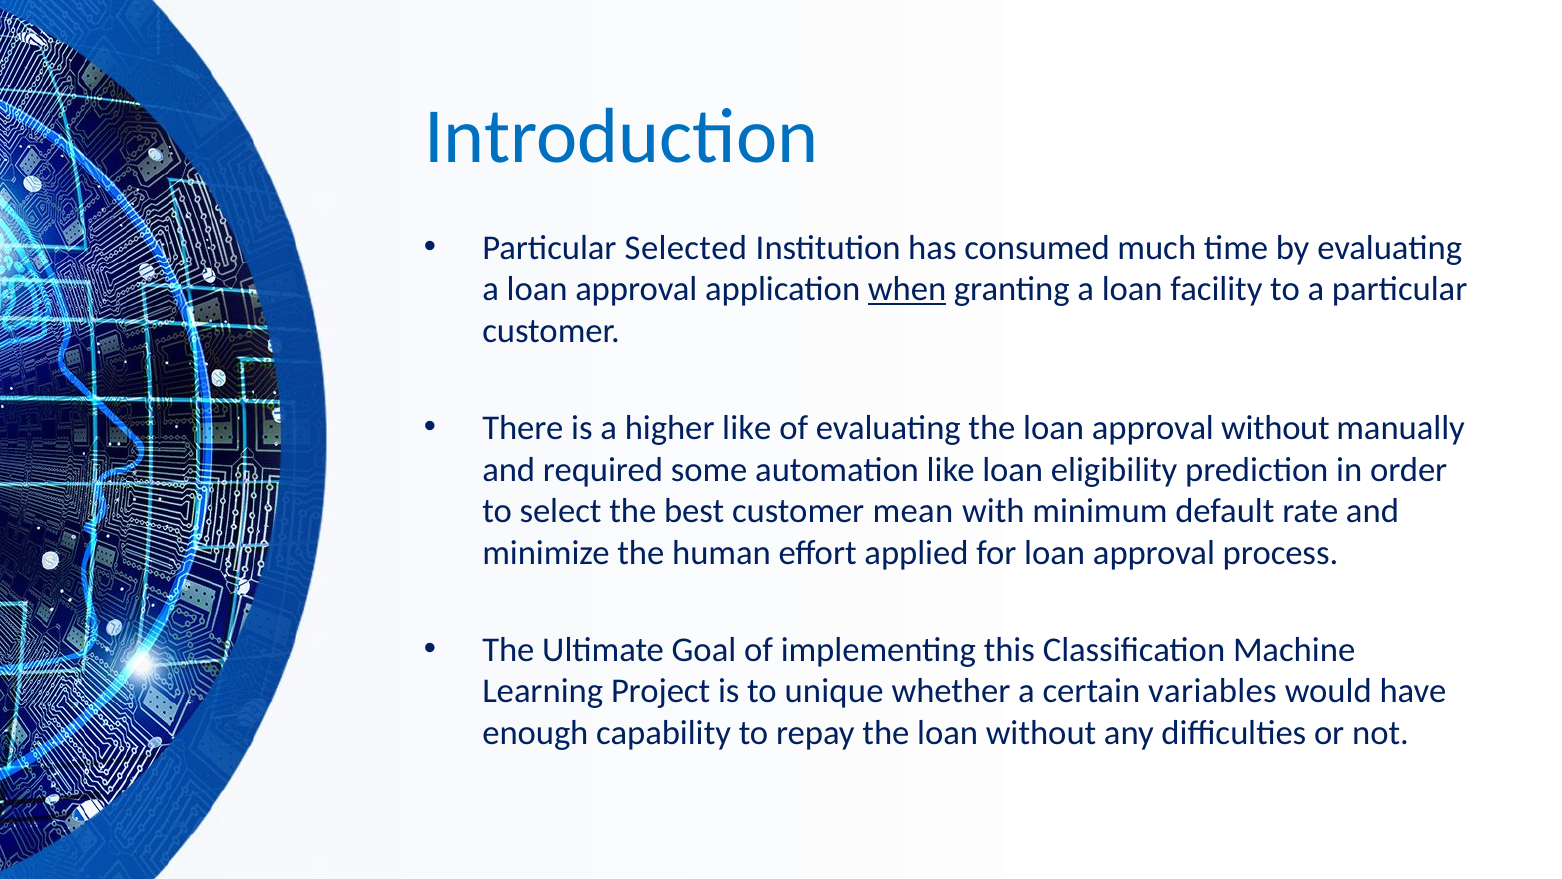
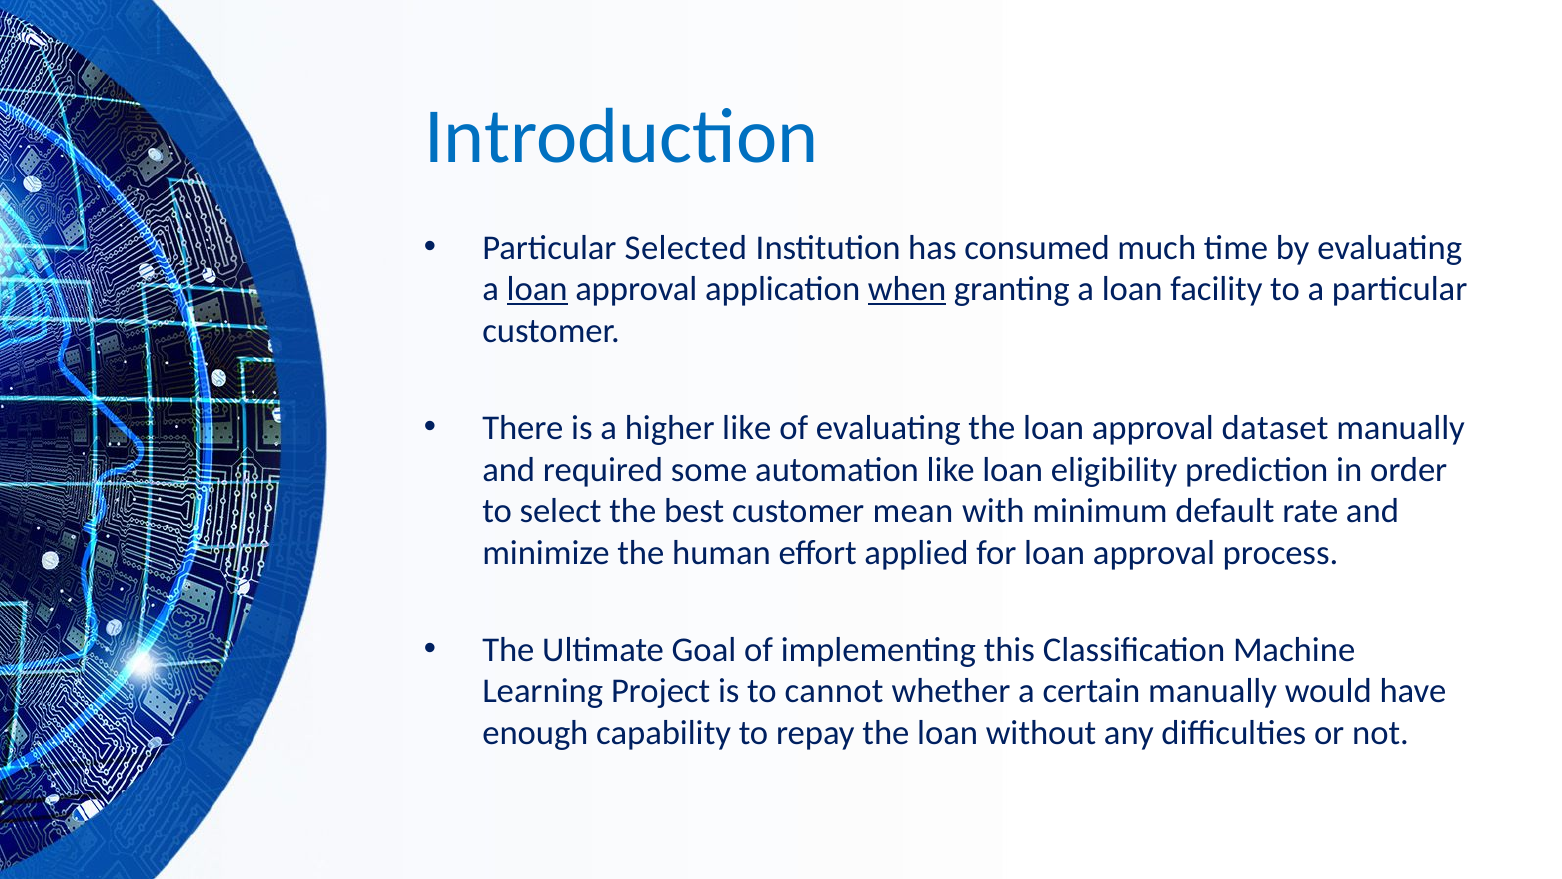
loan at (537, 289) underline: none -> present
approval without: without -> dataset
unique: unique -> cannot
certain variables: variables -> manually
